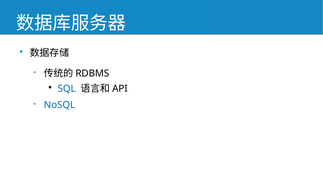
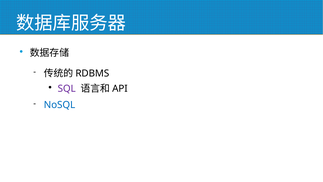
SQL colour: blue -> purple
